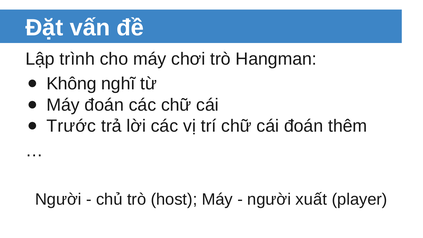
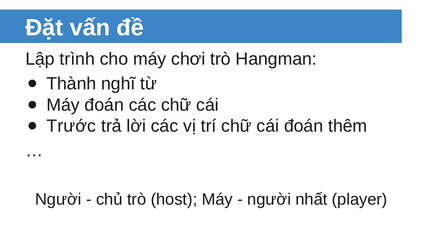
Không: Không -> Thành
xuất: xuất -> nhất
